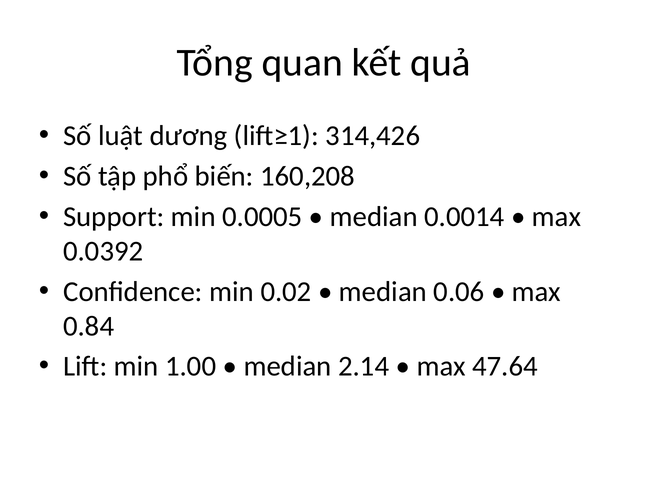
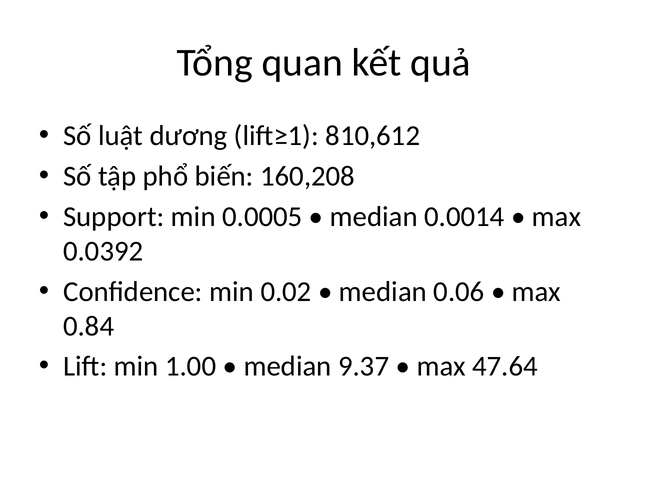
314,426: 314,426 -> 810,612
2.14: 2.14 -> 9.37
